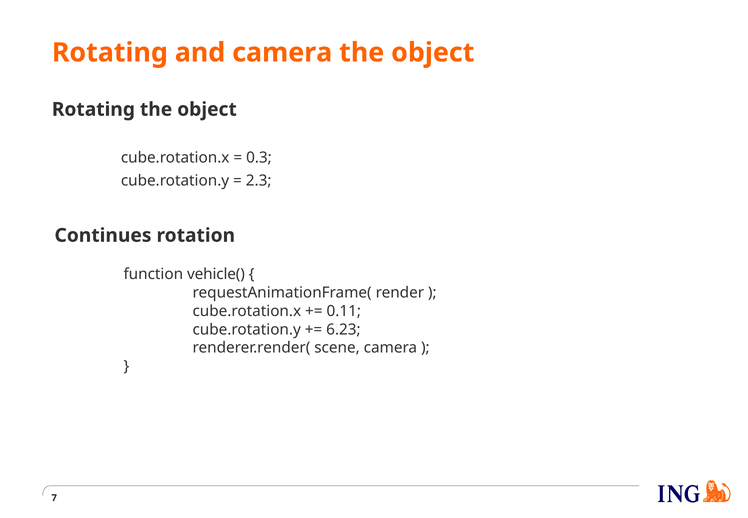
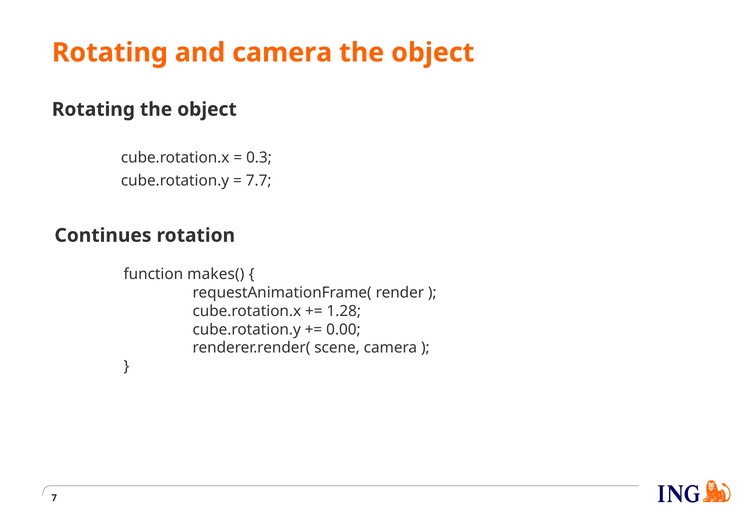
2.3: 2.3 -> 7.7
vehicle(: vehicle( -> makes(
0.11: 0.11 -> 1.28
6.23: 6.23 -> 0.00
